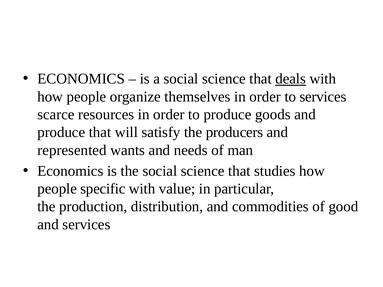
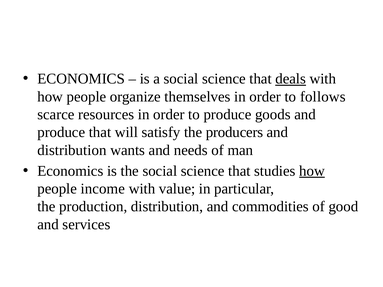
to services: services -> follows
represented at (72, 150): represented -> distribution
how at (312, 171) underline: none -> present
specific: specific -> income
